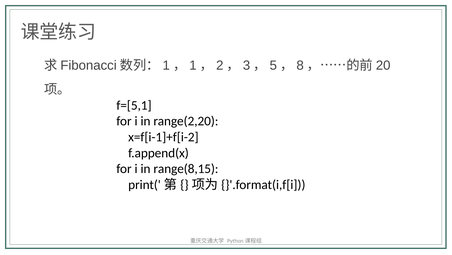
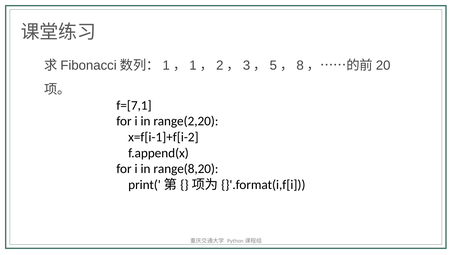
f=[5,1: f=[5,1 -> f=[7,1
range(8,15: range(8,15 -> range(8,20
